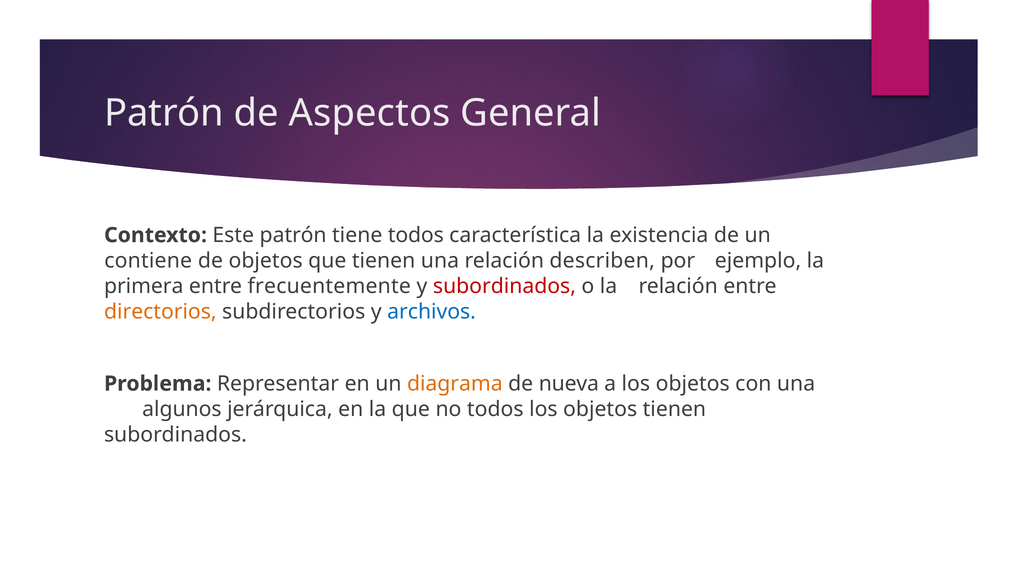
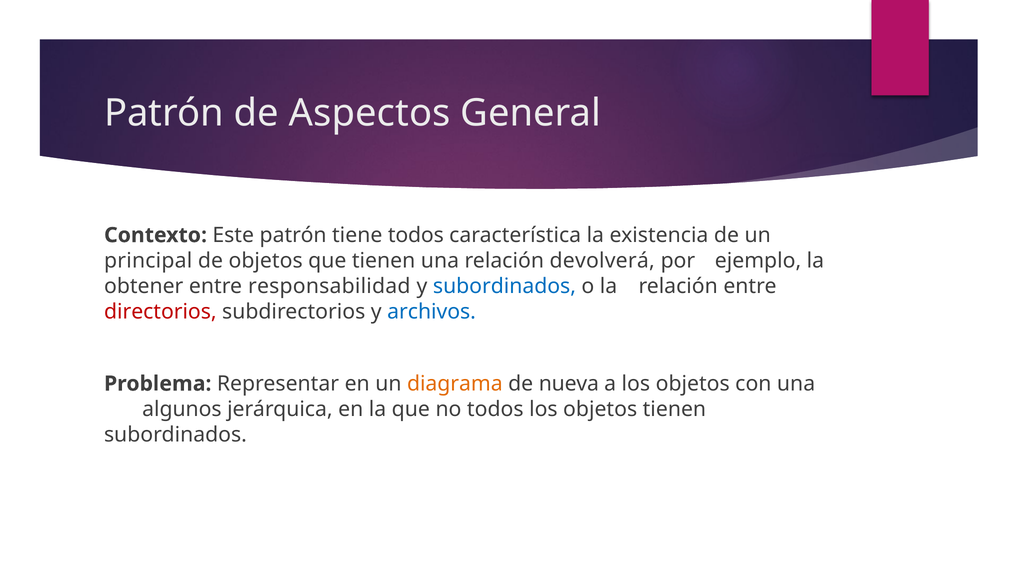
contiene: contiene -> principal
describen: describen -> devolverá
primera: primera -> obtener
frecuentemente: frecuentemente -> responsabilidad
subordinados at (504, 286) colour: red -> blue
directorios colour: orange -> red
